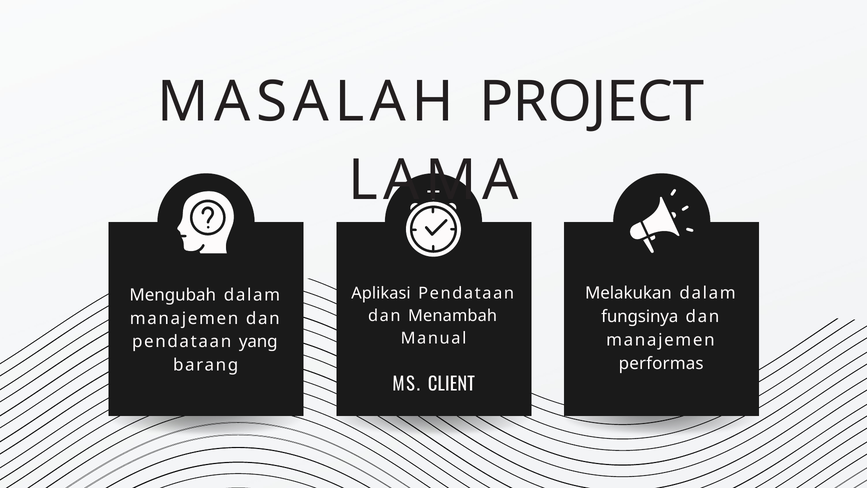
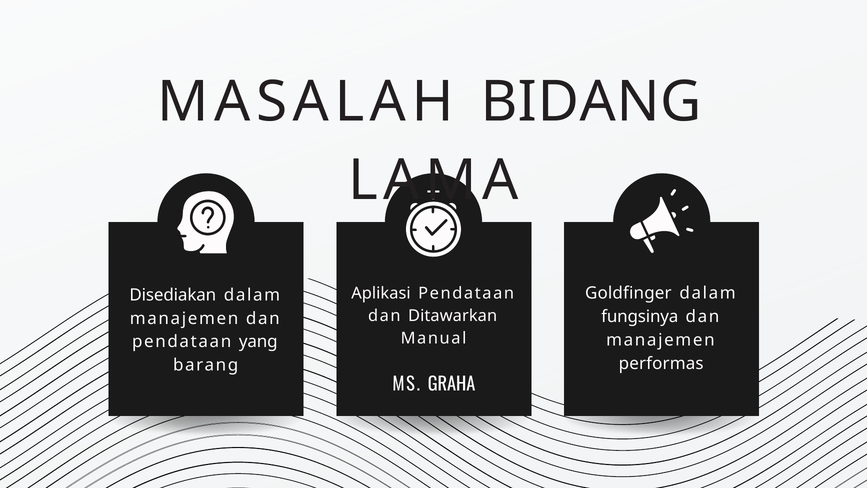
PROJECT: PROJECT -> BIDANG
Melakukan: Melakukan -> Goldfinger
Mengubah: Mengubah -> Disediakan
Menambah: Menambah -> Ditawarkan
CLIENT: CLIENT -> GRAHA
